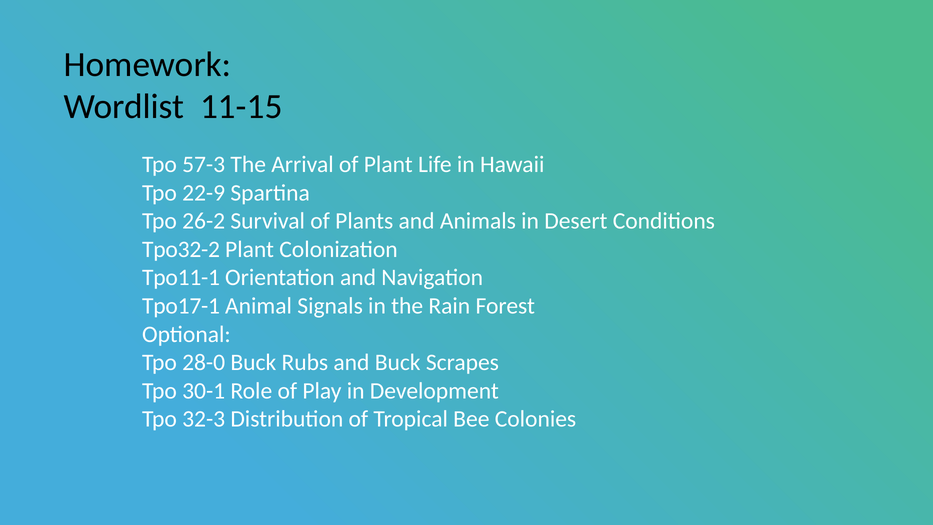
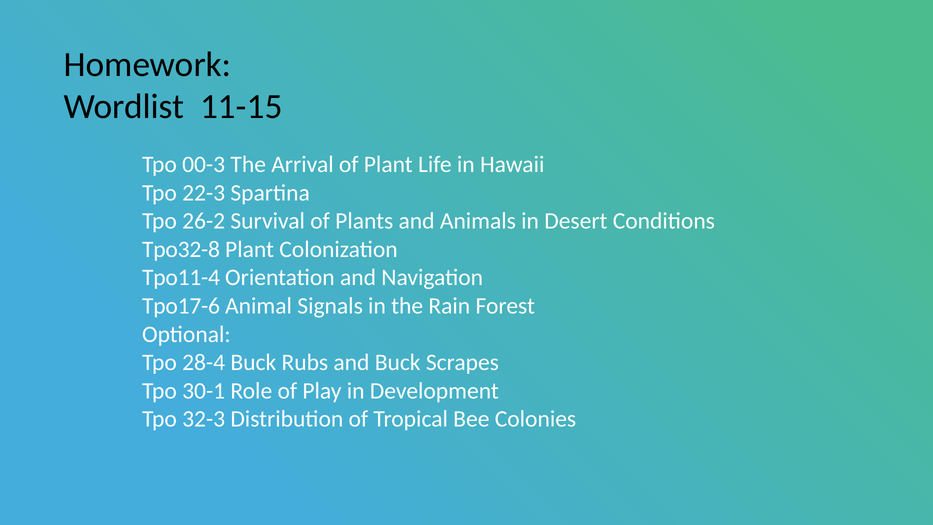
57-3: 57-3 -> 00-3
22-9: 22-9 -> 22-3
Tpo32-2: Tpo32-2 -> Tpo32-8
Tpo11-1: Tpo11-1 -> Tpo11-4
Tpo17-1: Tpo17-1 -> Tpo17-6
28-0: 28-0 -> 28-4
